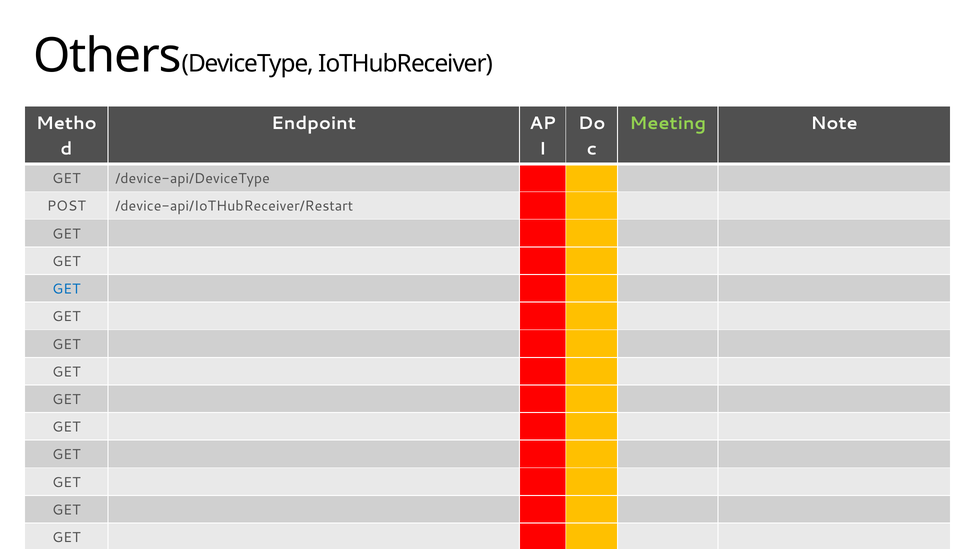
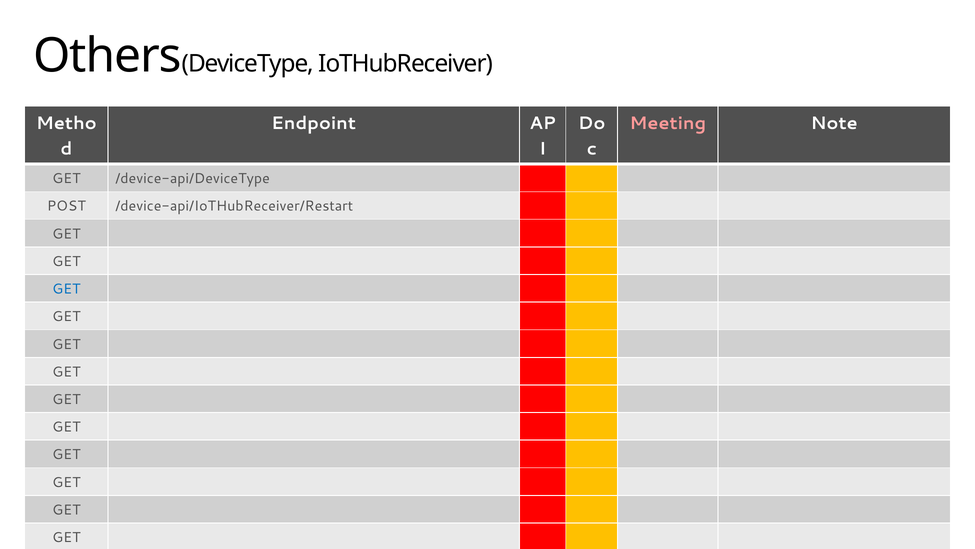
Meeting colour: light green -> pink
